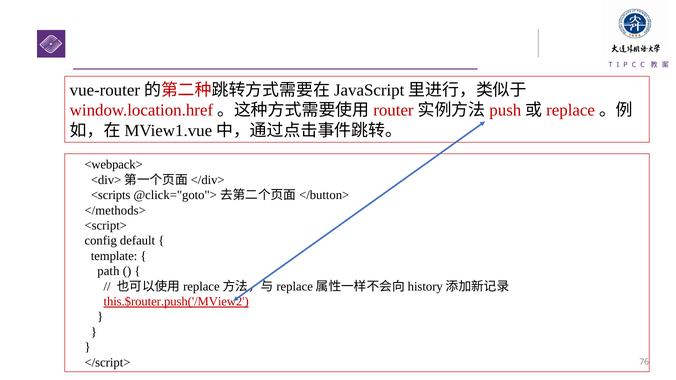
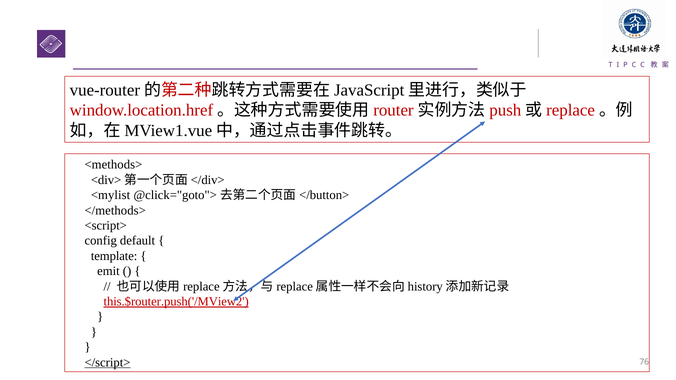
<webpack>: <webpack> -> <methods>
<scripts: <scripts -> <mylist
path: path -> emit
</script> underline: none -> present
